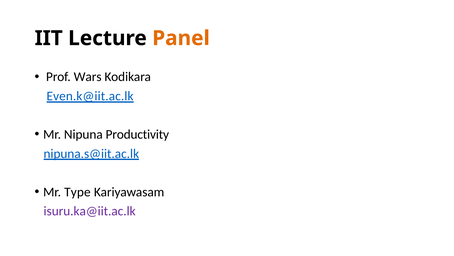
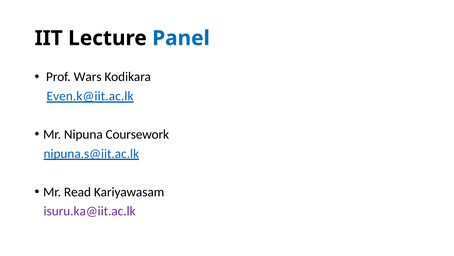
Panel colour: orange -> blue
Productivity: Productivity -> Coursework
Type: Type -> Read
